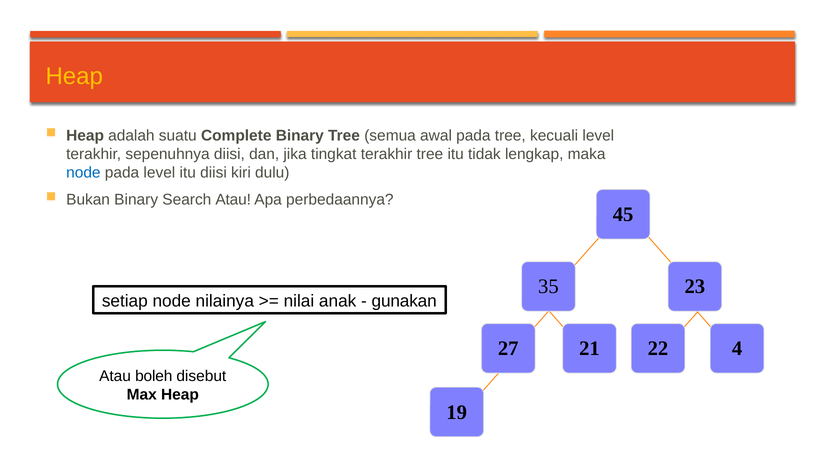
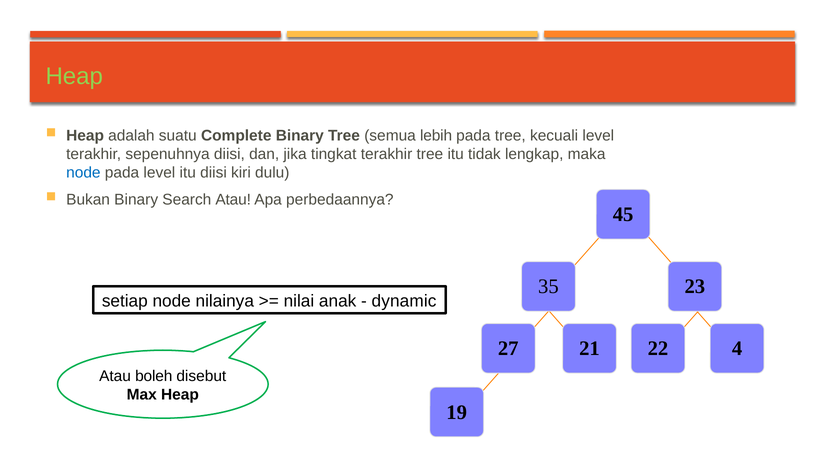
Heap at (74, 77) colour: yellow -> light green
awal: awal -> lebih
gunakan: gunakan -> dynamic
